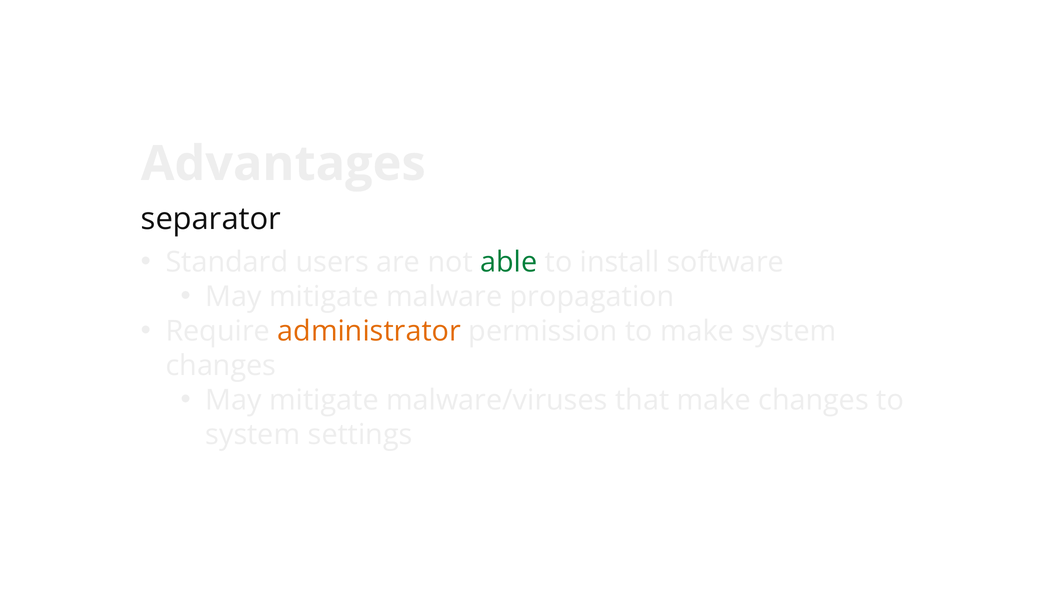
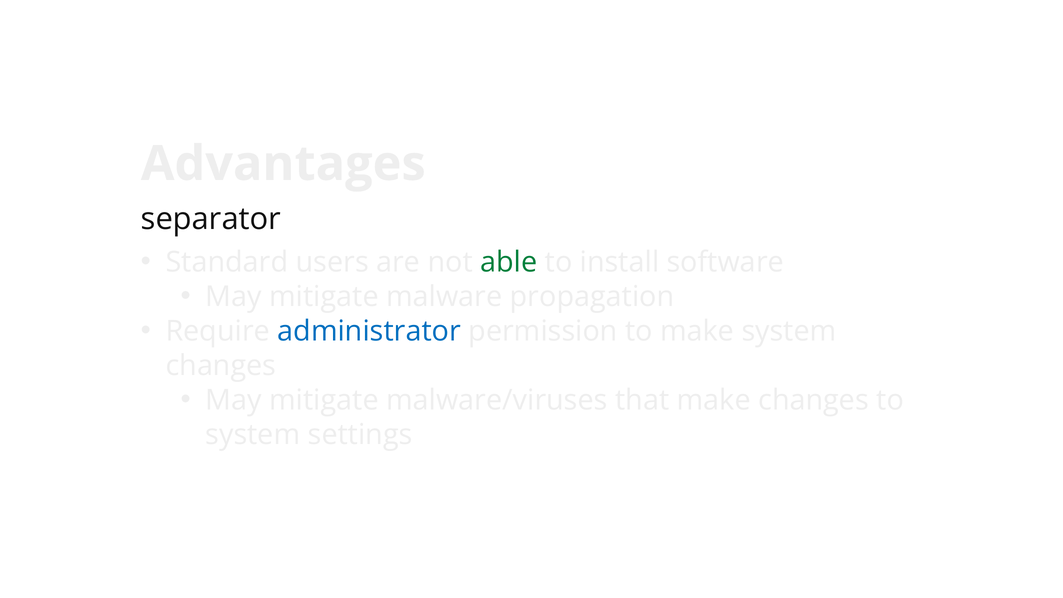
administrator colour: orange -> blue
